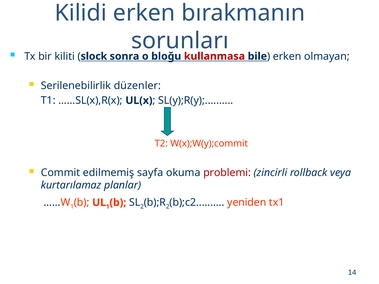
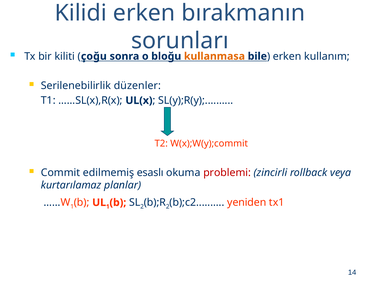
slock: slock -> çoğu
kullanmasa colour: red -> orange
olmayan: olmayan -> kullanım
sayfa: sayfa -> esaslı
